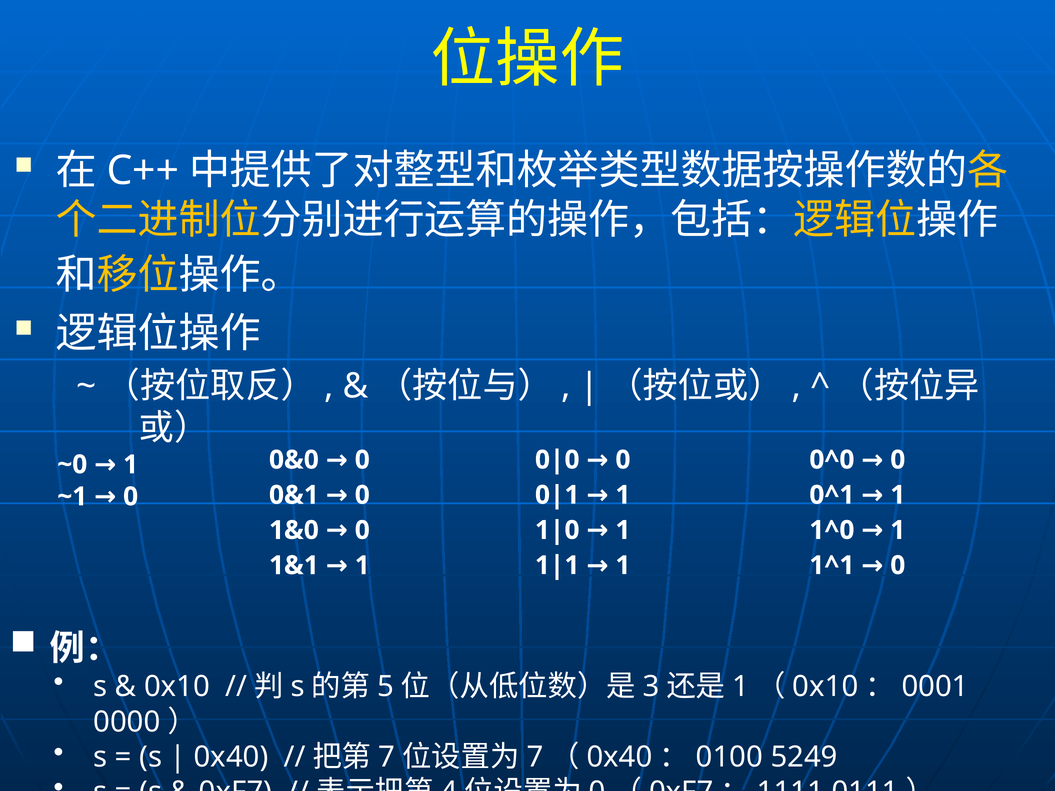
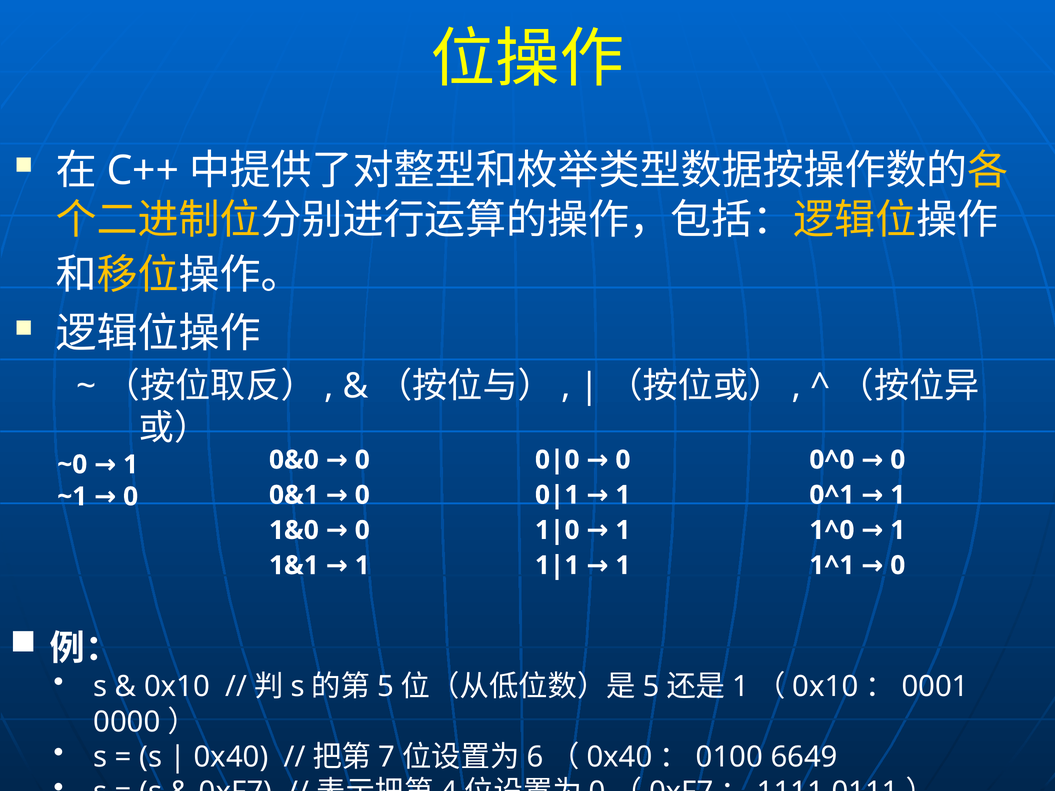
3 at (651, 687): 3 -> 5
7 at (535, 757): 7 -> 6
5249: 5249 -> 6649
